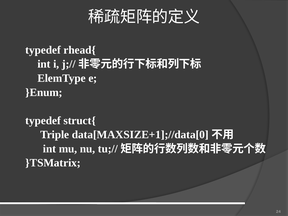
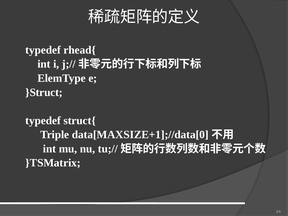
}Enum: }Enum -> }Struct
